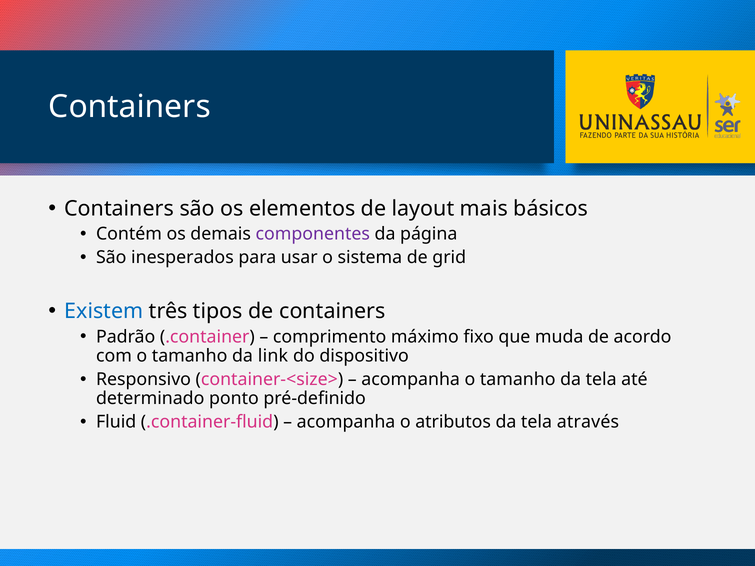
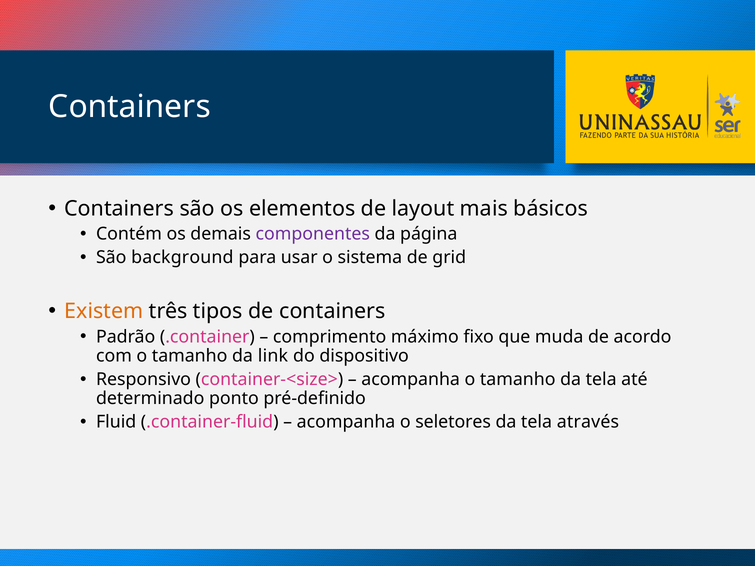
inesperados: inesperados -> background
Existem colour: blue -> orange
atributos: atributos -> seletores
